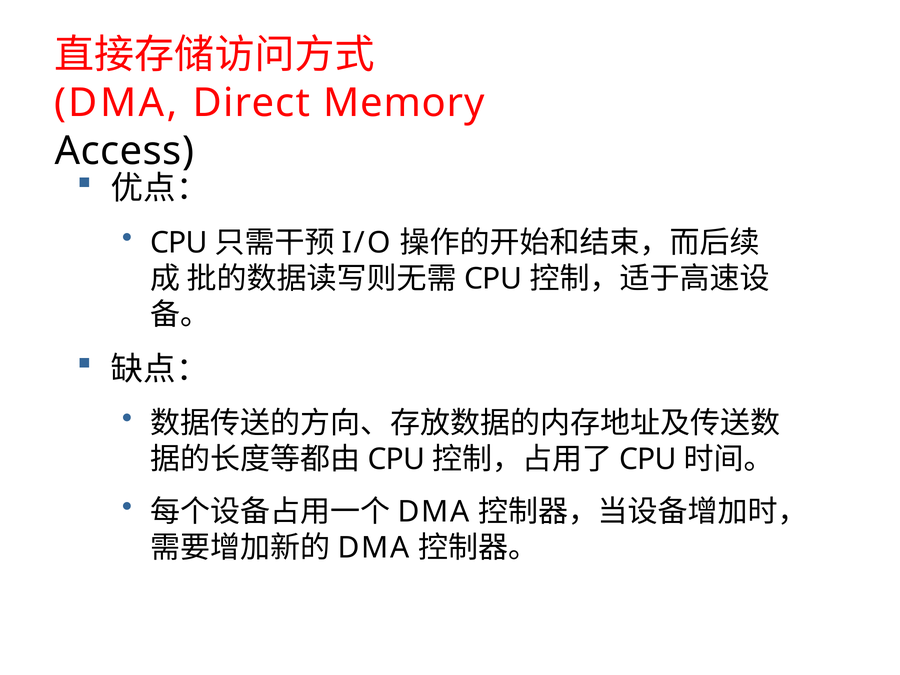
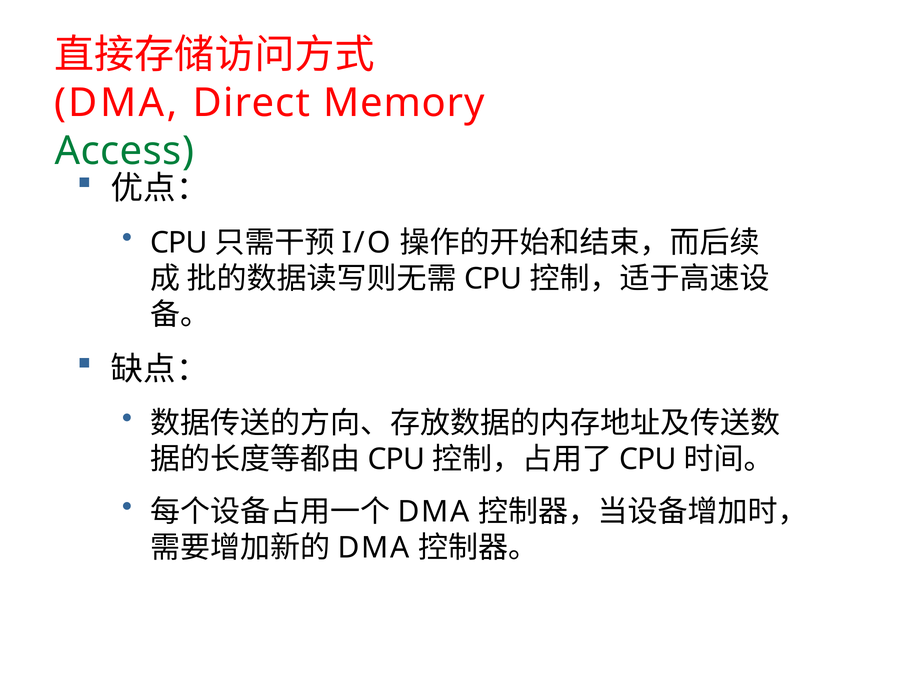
Access colour: black -> green
